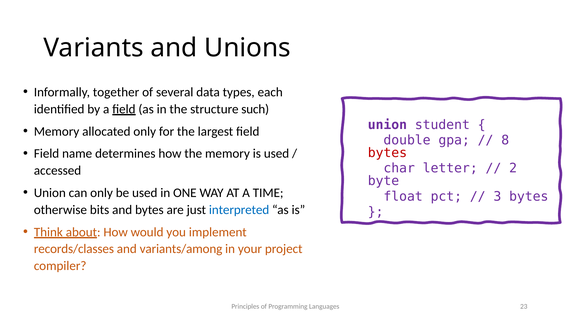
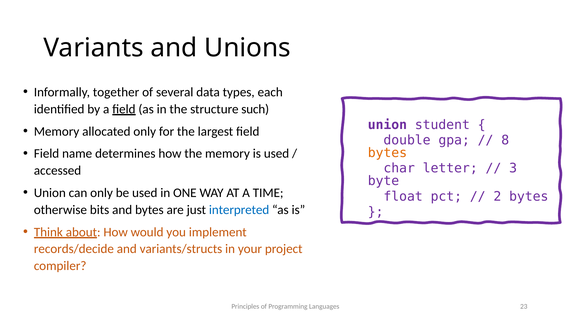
bytes at (387, 153) colour: red -> orange
2: 2 -> 3
3: 3 -> 2
records/classes: records/classes -> records/decide
variants/among: variants/among -> variants/structs
